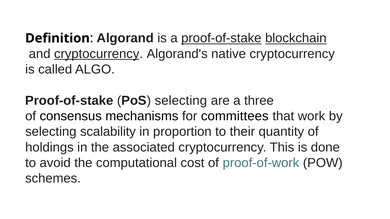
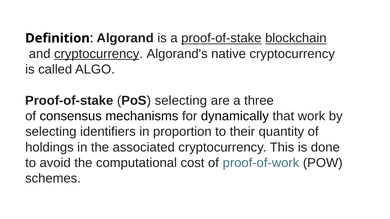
committees: committees -> dynamically
scalability: scalability -> identifiers
